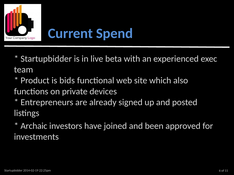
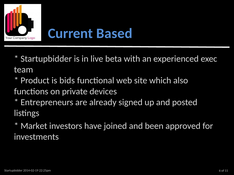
Spend: Spend -> Based
Archaic: Archaic -> Market
